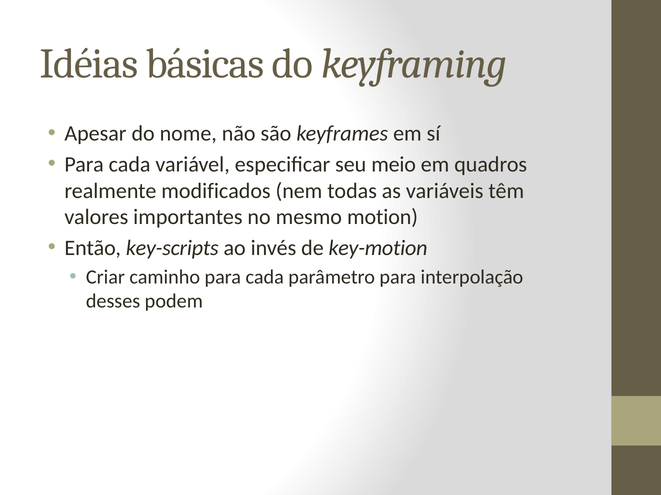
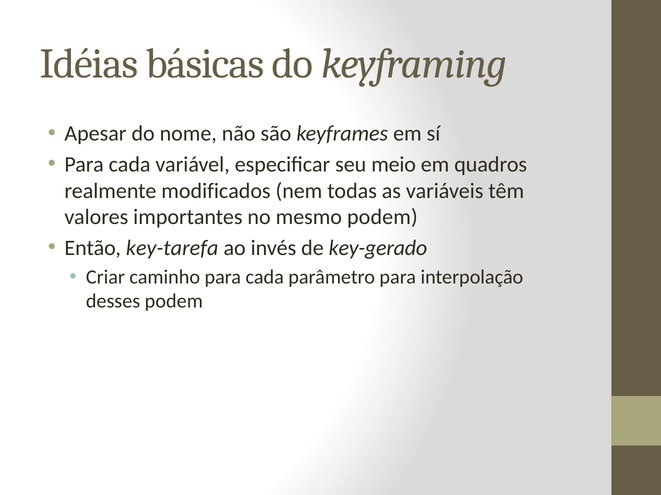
mesmo motion: motion -> podem
key-scripts: key-scripts -> key-tarefa
key-motion: key-motion -> key-gerado
